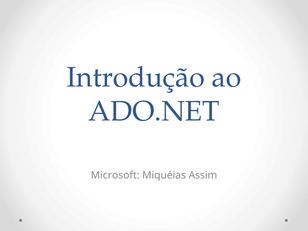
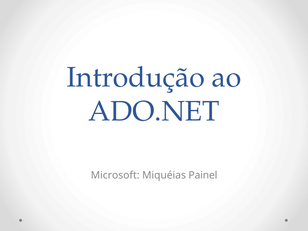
Assim: Assim -> Painel
